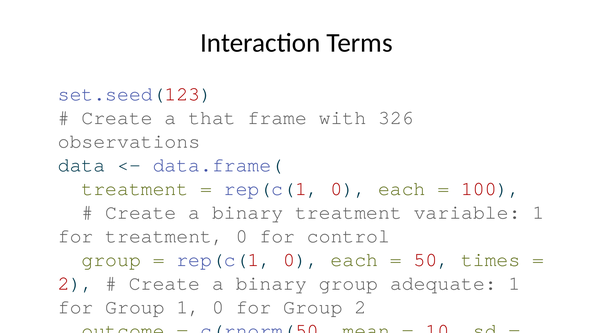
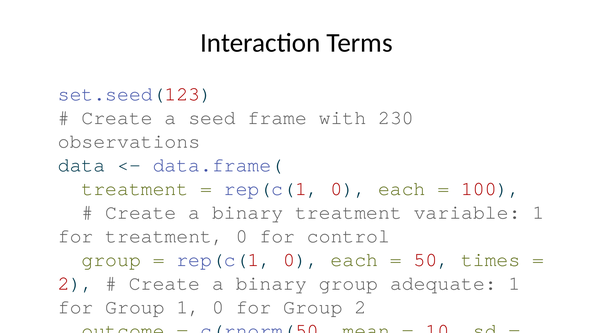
that: that -> seed
326: 326 -> 230
